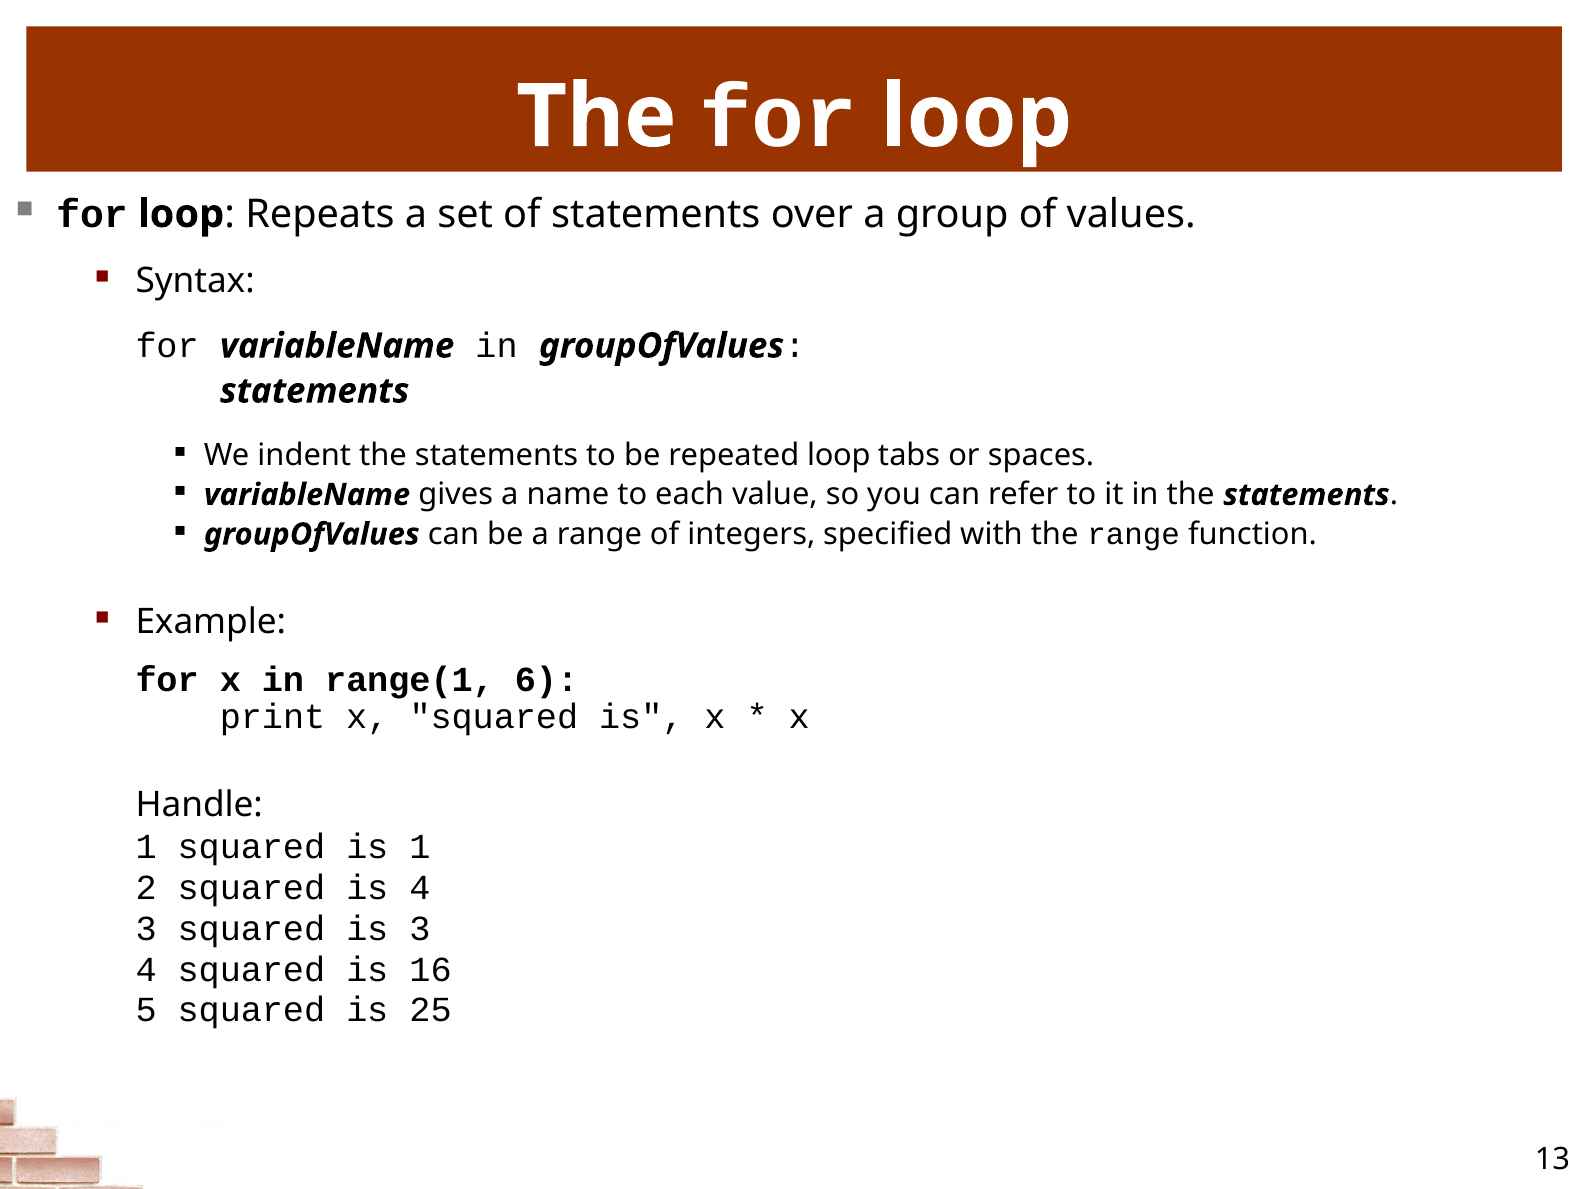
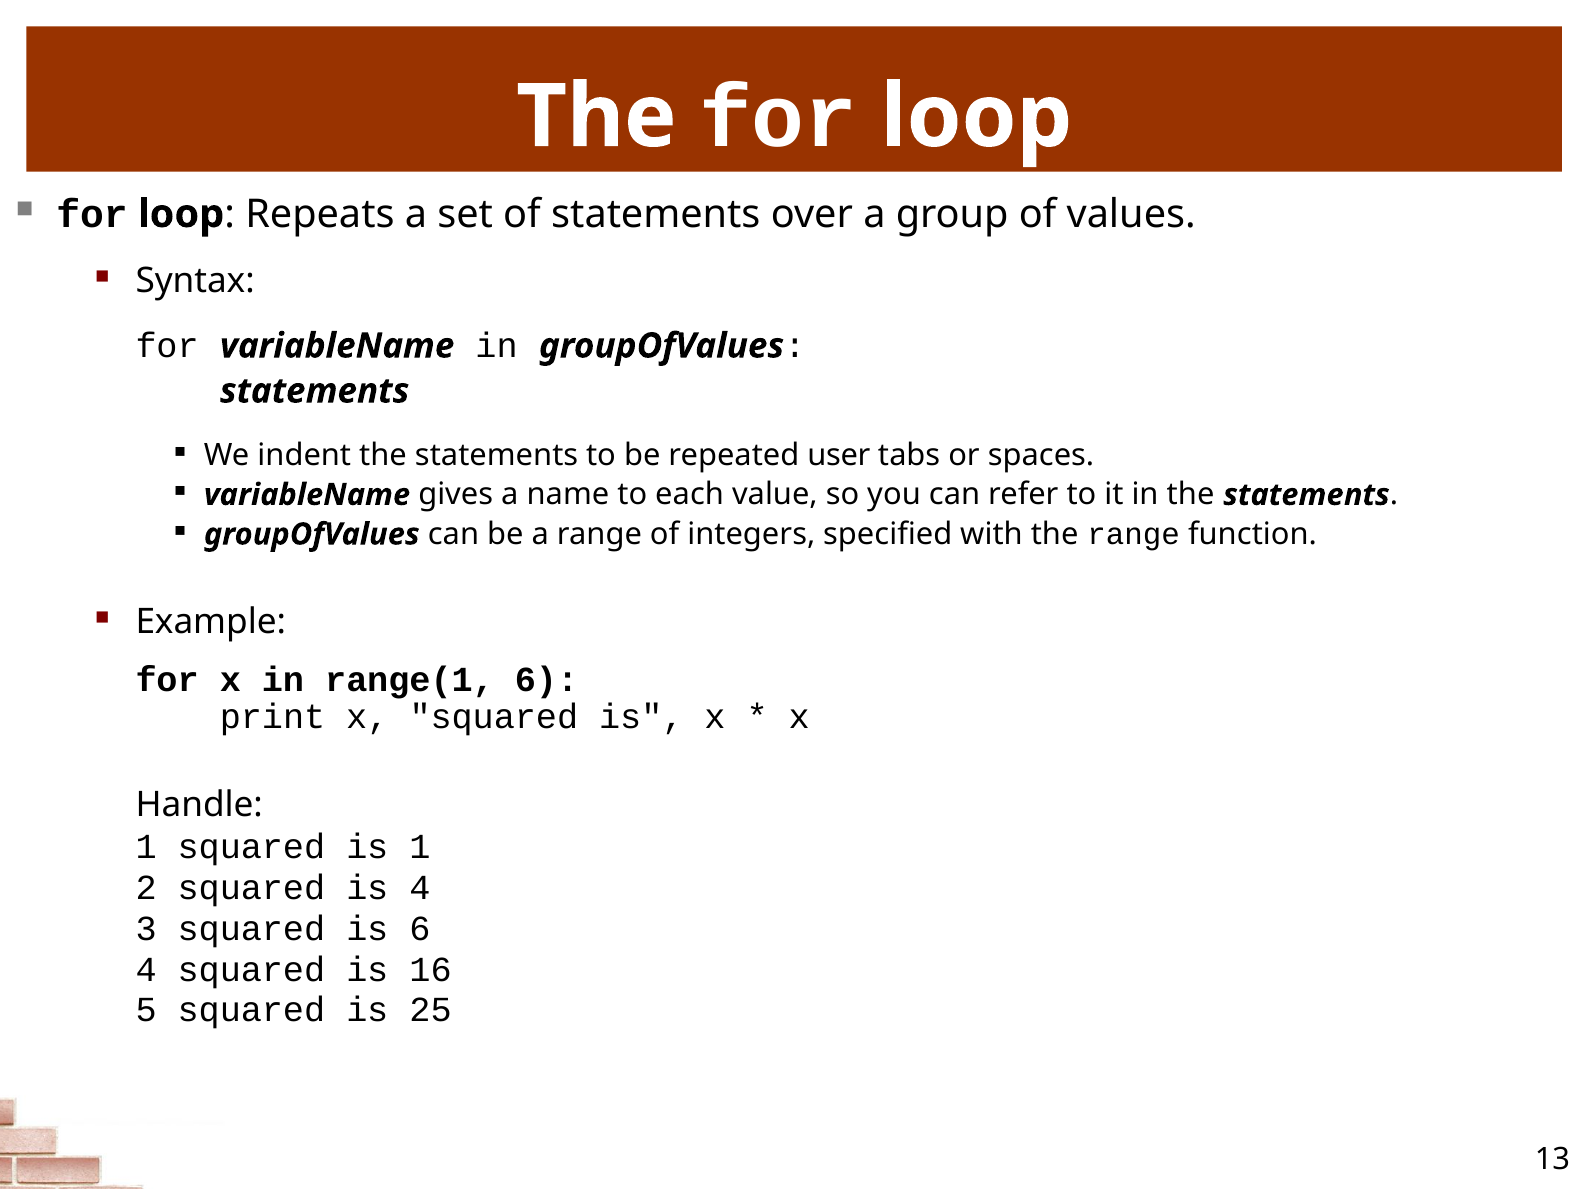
repeated loop: loop -> user
is 3: 3 -> 6
